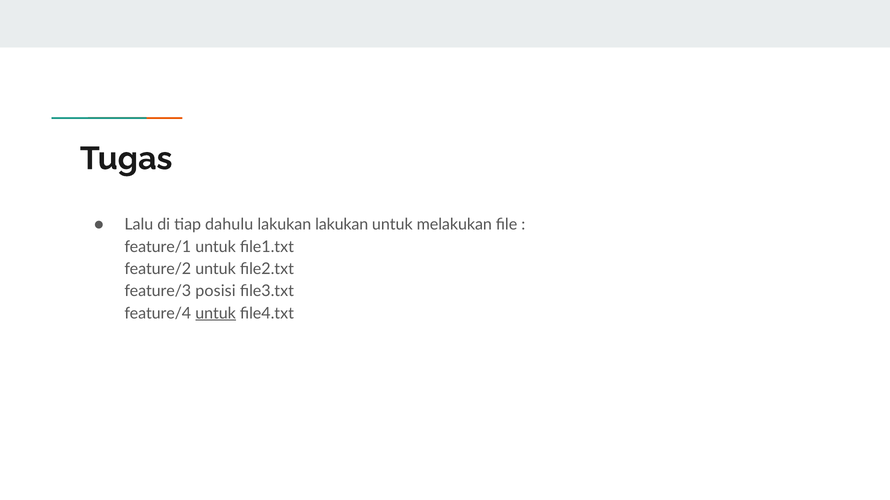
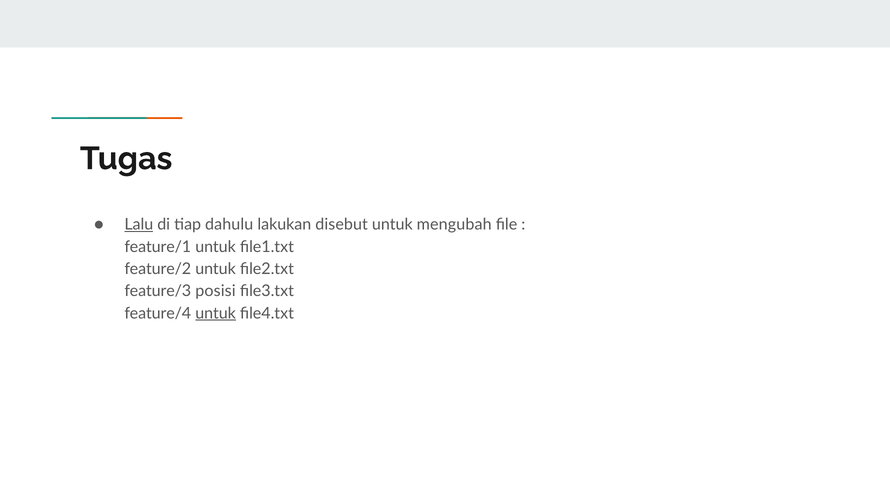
Lalu underline: none -> present
lakukan lakukan: lakukan -> disebut
melakukan: melakukan -> mengubah
